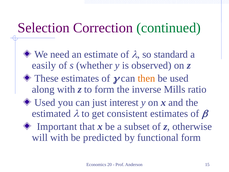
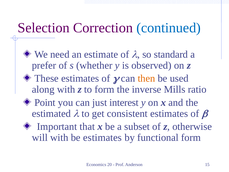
continued colour: green -> blue
easily: easily -> prefer
Used at (45, 102): Used -> Point
be predicted: predicted -> estimates
